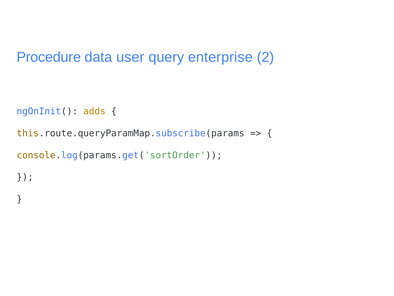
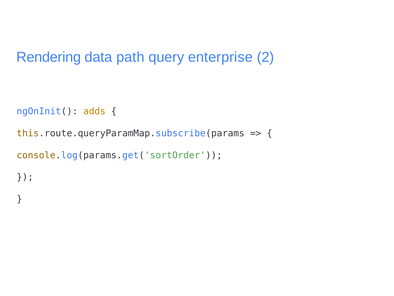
Procedure: Procedure -> Rendering
user: user -> path
